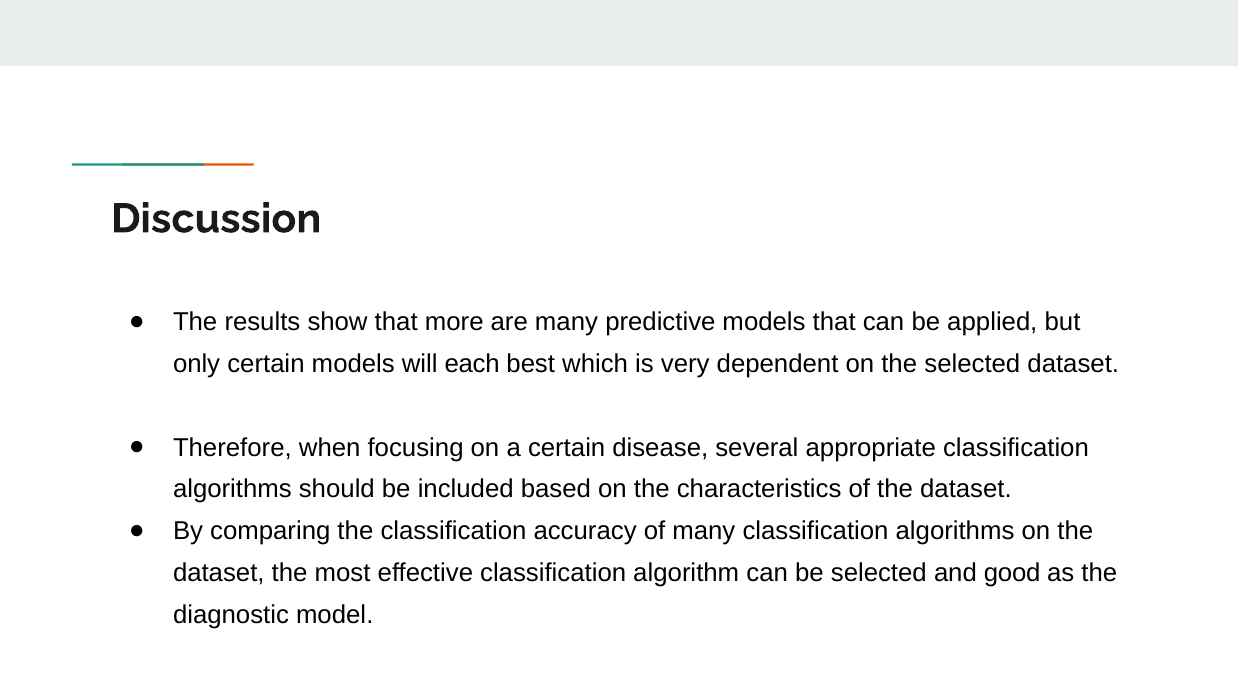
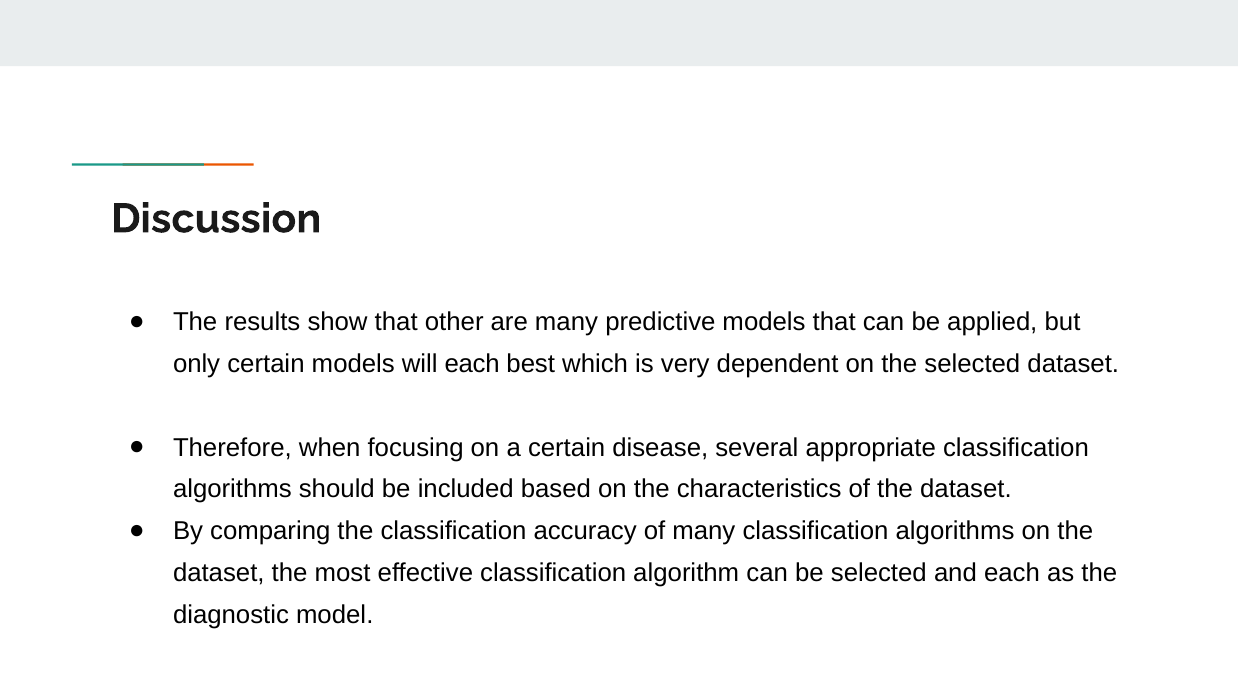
more: more -> other
and good: good -> each
